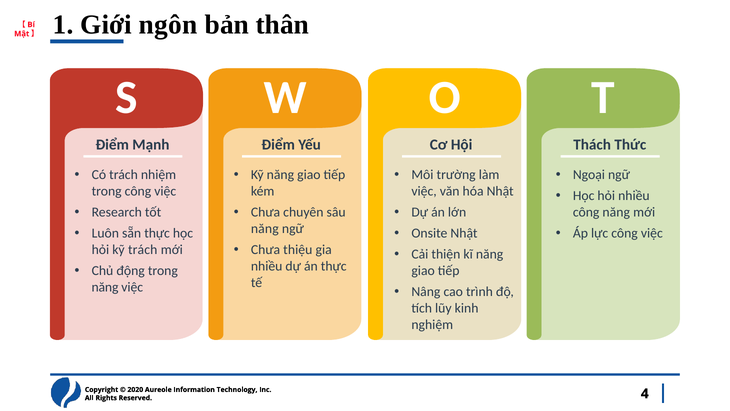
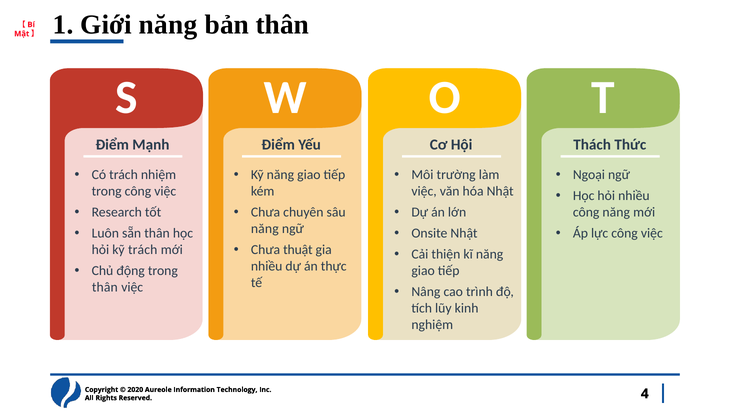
Giới ngôn: ngôn -> năng
sẵn thực: thực -> thân
thiệu: thiệu -> thuật
năng at (105, 287): năng -> thân
